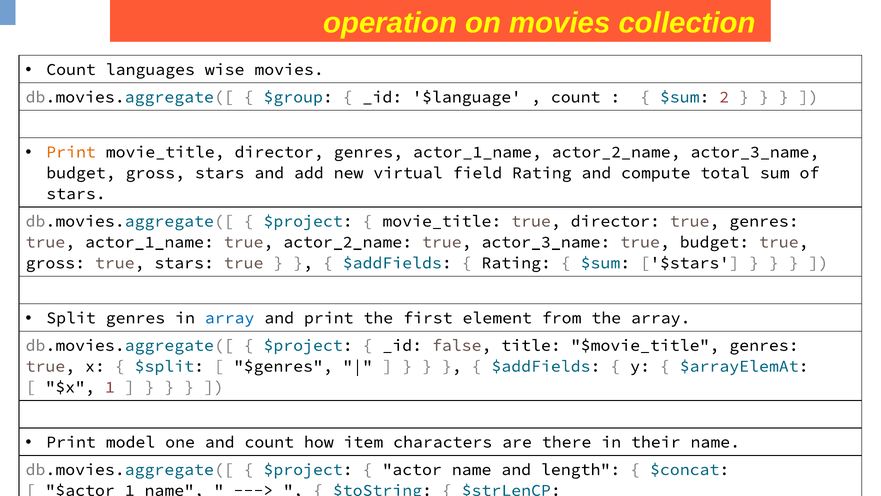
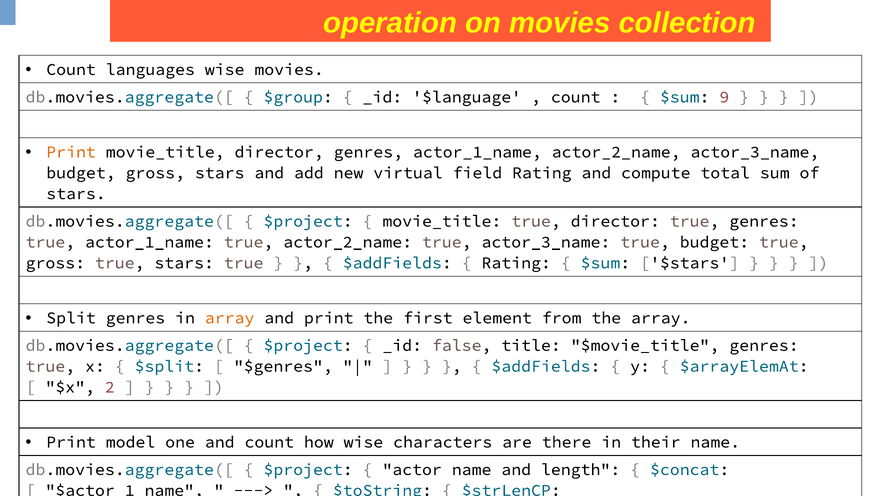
2: 2 -> 9
array at (230, 318) colour: blue -> orange
1: 1 -> 2
how item: item -> wise
